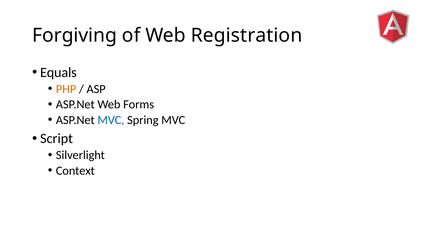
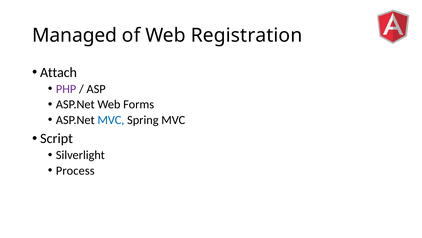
Forgiving: Forgiving -> Managed
Equals: Equals -> Attach
PHP colour: orange -> purple
Context: Context -> Process
